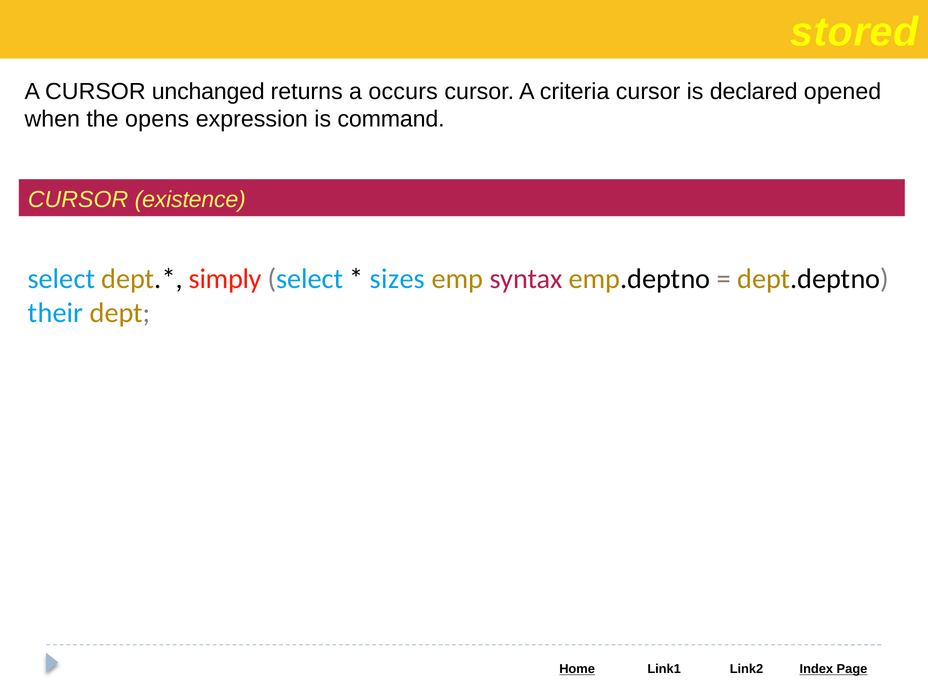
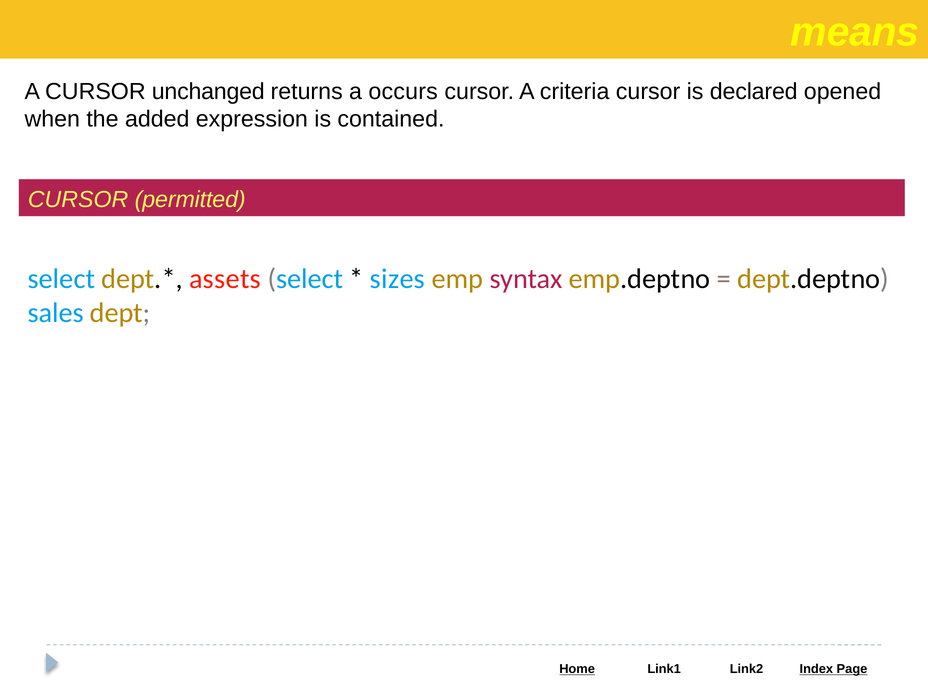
stored: stored -> means
opens: opens -> added
command: command -> contained
existence: existence -> permitted
simply: simply -> assets
their: their -> sales
